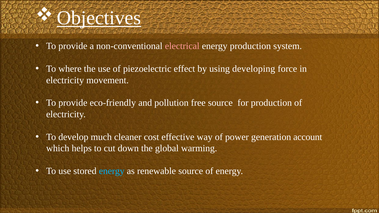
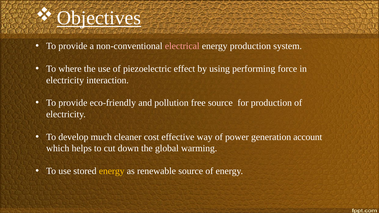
developing: developing -> performing
movement: movement -> interaction
energy at (112, 171) colour: light blue -> yellow
